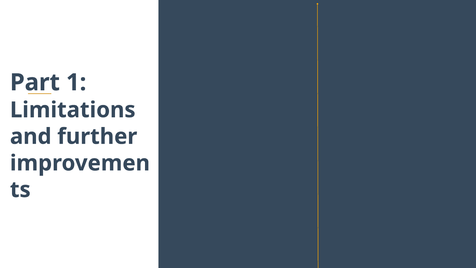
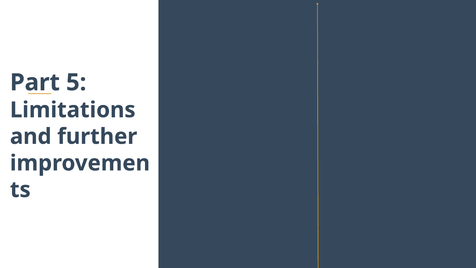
1: 1 -> 5
